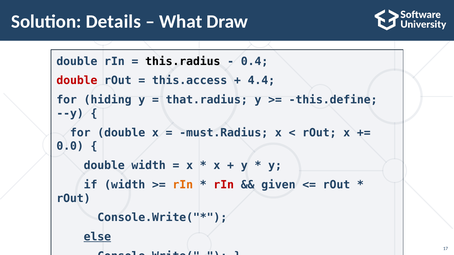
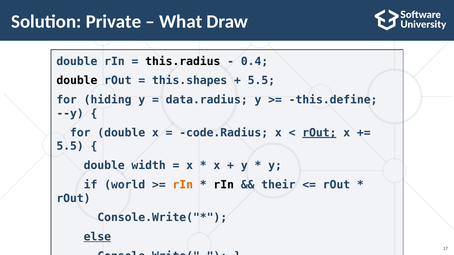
Details: Details -> Private
double at (77, 81) colour: red -> black
this.access: this.access -> this.shapes
4.4 at (261, 81): 4.4 -> 5.5
that.radius: that.radius -> data.radius
must.Radius: must.Radius -> code.Radius
rOut at (319, 133) underline: none -> present
0.0 at (70, 146): 0.0 -> 5.5
if width: width -> world
rIn at (224, 185) colour: red -> black
given: given -> their
